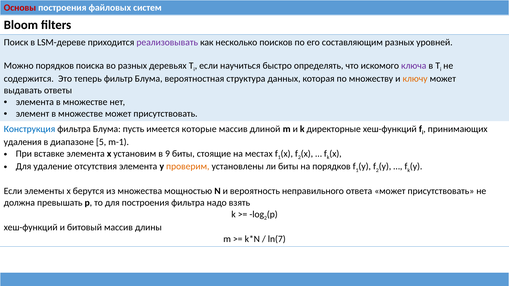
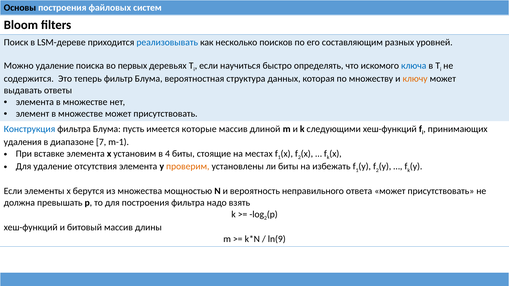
Основы colour: red -> black
реализовывать colour: purple -> blue
Можно порядков: порядков -> удаление
во разных: разных -> первых
ключа colour: purple -> blue
директорные: директорные -> следующими
5: 5 -> 7
9: 9 -> 4
на порядков: порядков -> избежать
ln(7: ln(7 -> ln(9
